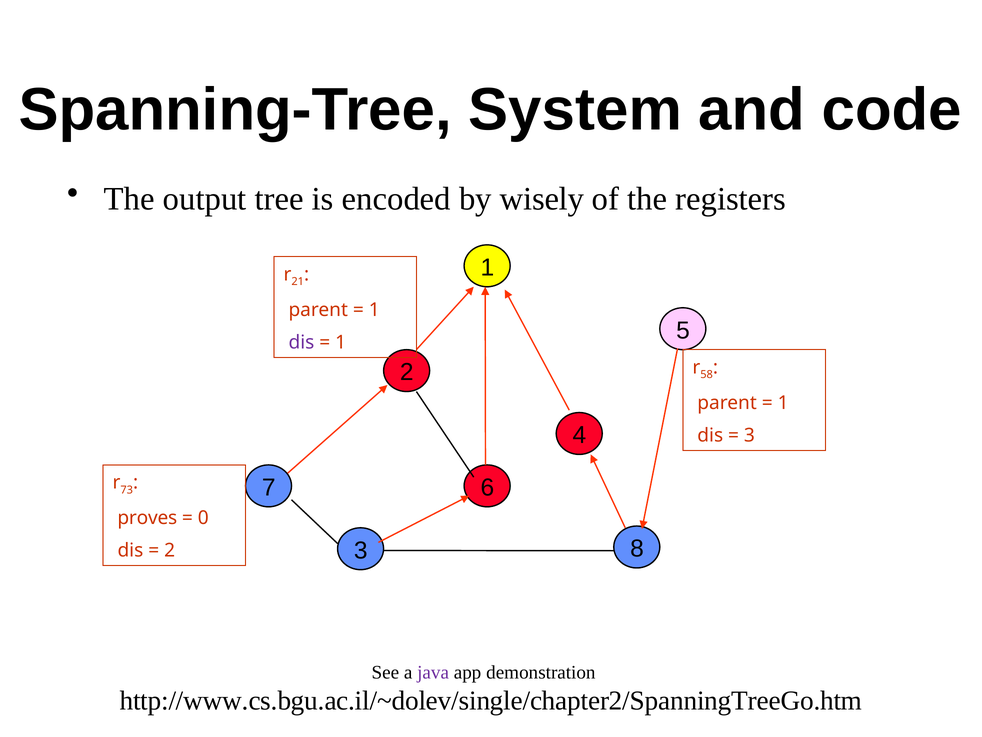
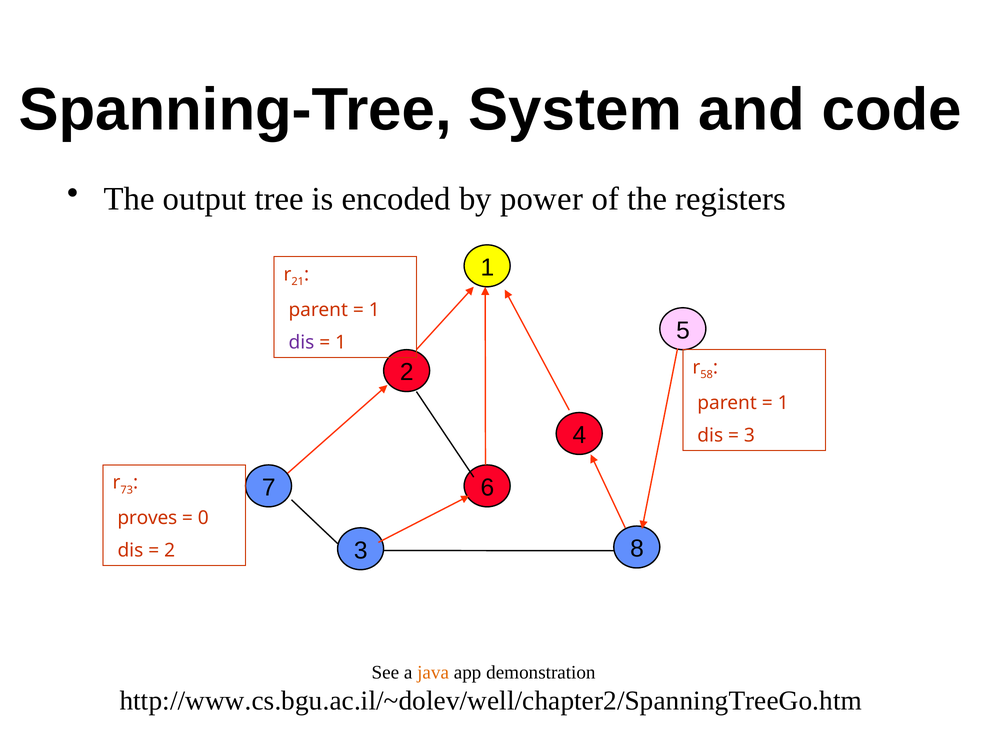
wisely: wisely -> power
java colour: purple -> orange
http://www.cs.bgu.ac.il/~dolev/single/chapter2/SpanningTreeGo.htm: http://www.cs.bgu.ac.il/~dolev/single/chapter2/SpanningTreeGo.htm -> http://www.cs.bgu.ac.il/~dolev/well/chapter2/SpanningTreeGo.htm
